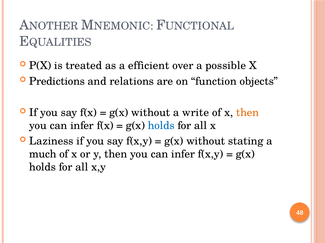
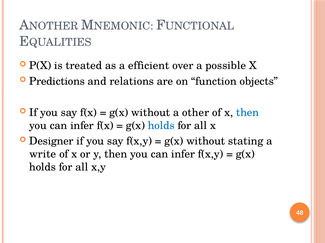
write: write -> other
then at (247, 113) colour: orange -> blue
Laziness: Laziness -> Designer
much: much -> write
